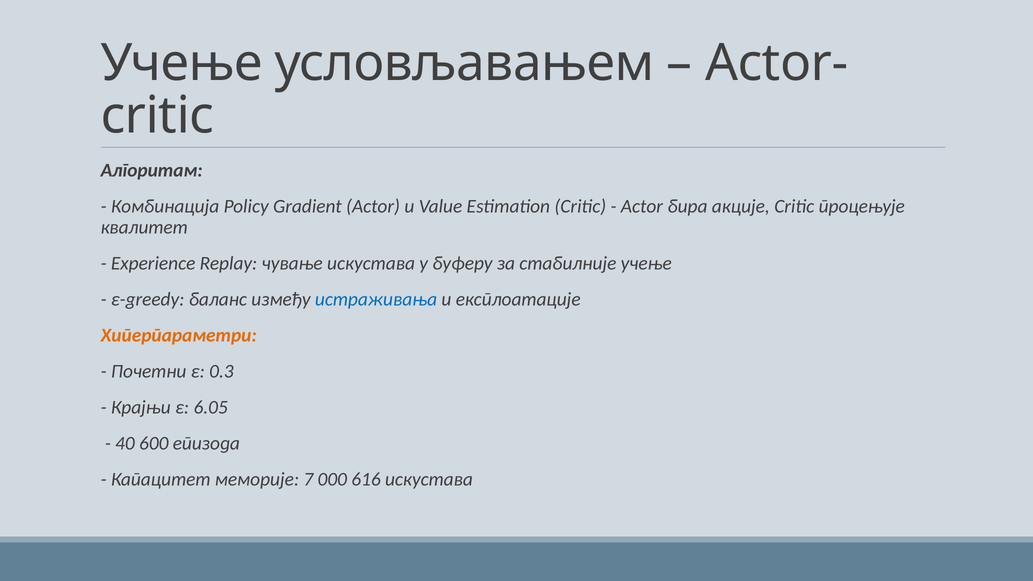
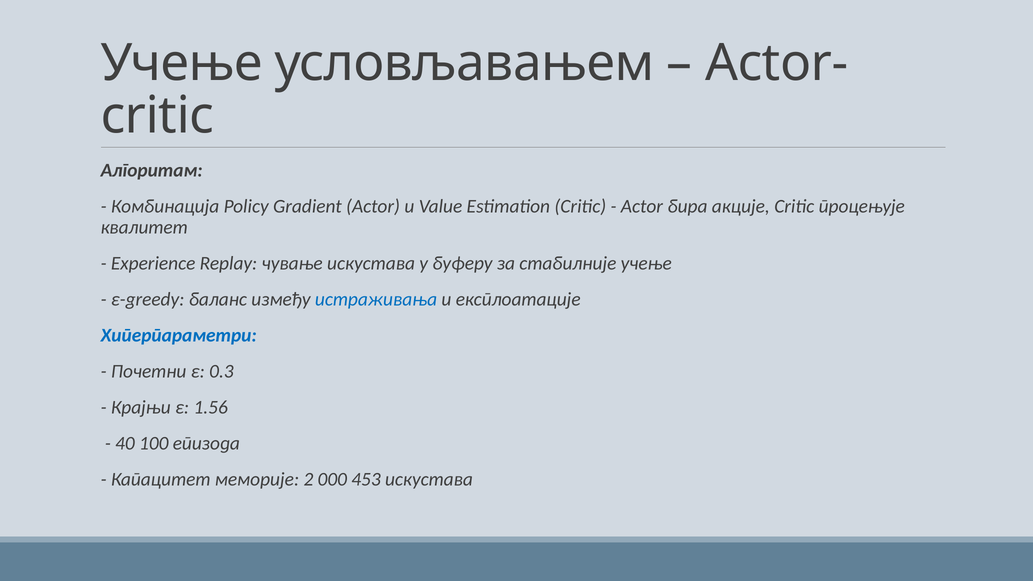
Хиперпараметри colour: orange -> blue
6.05: 6.05 -> 1.56
600: 600 -> 100
7: 7 -> 2
616: 616 -> 453
